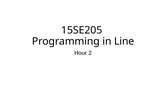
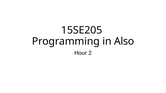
Line: Line -> Also
